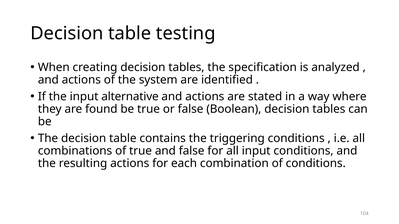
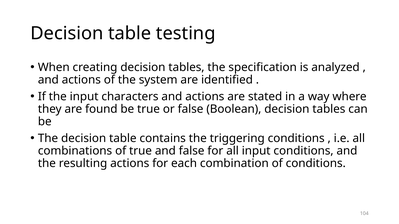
alternative: alternative -> characters
